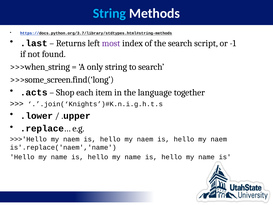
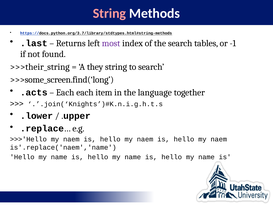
String at (109, 13) colour: light blue -> pink
script: script -> tables
>>>when_string: >>>when_string -> >>>their_string
only: only -> they
Shop at (65, 92): Shop -> Each
